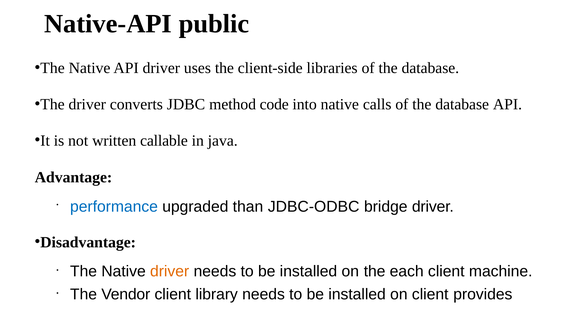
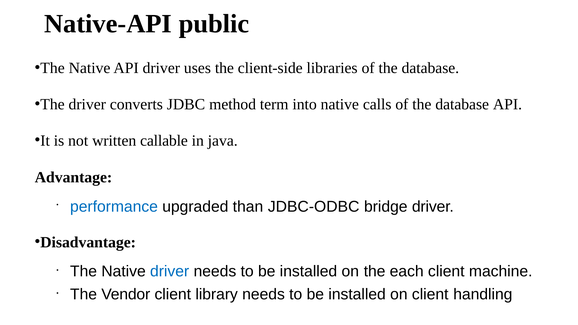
code: code -> term
driver at (170, 271) colour: orange -> blue
provides: provides -> handling
